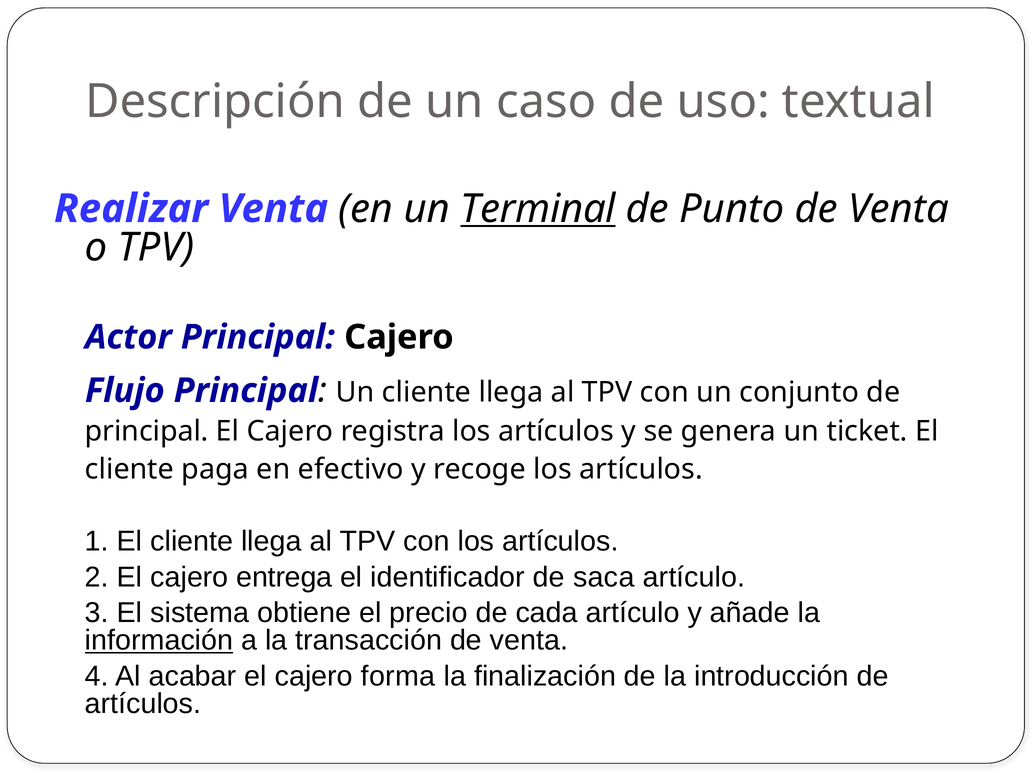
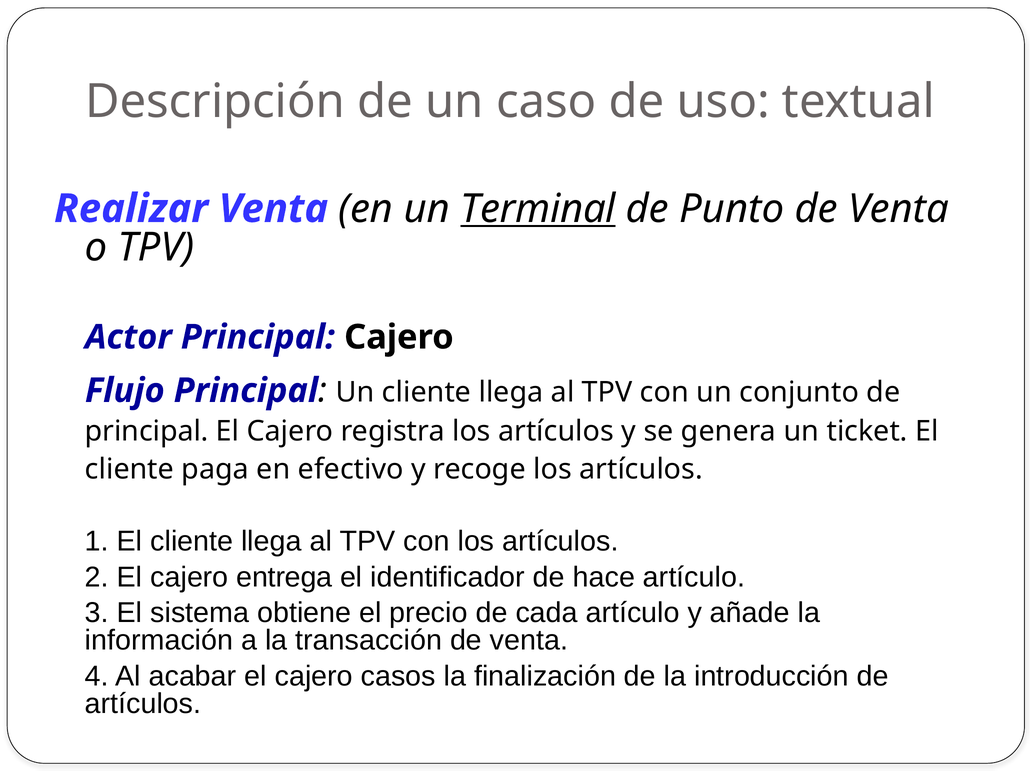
saca: saca -> hace
información underline: present -> none
forma: forma -> casos
